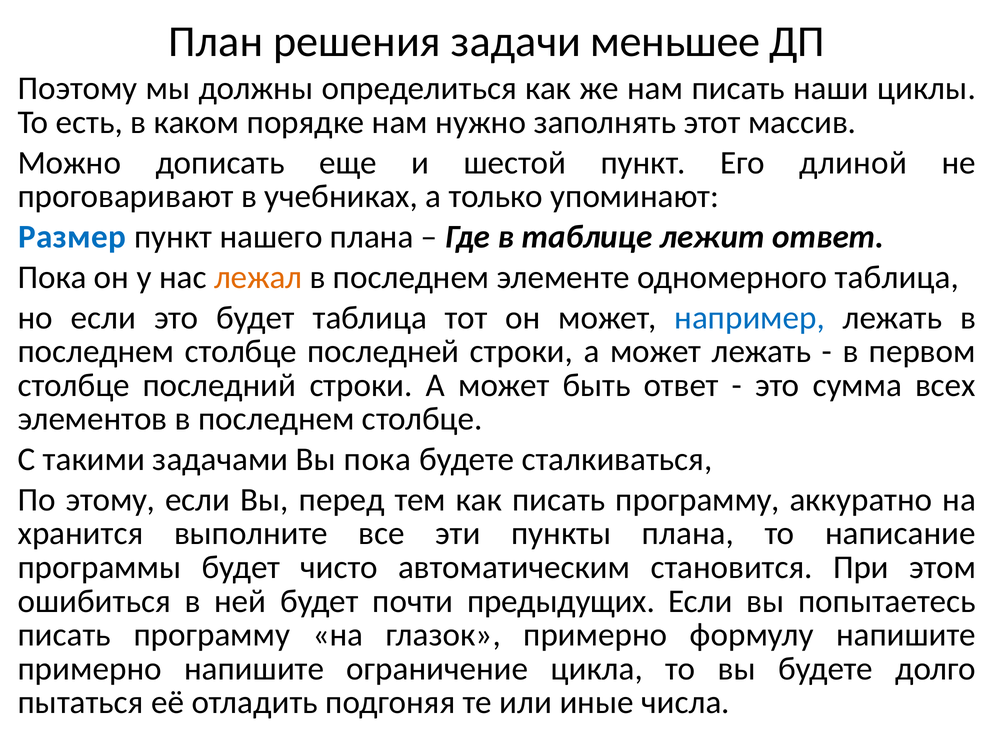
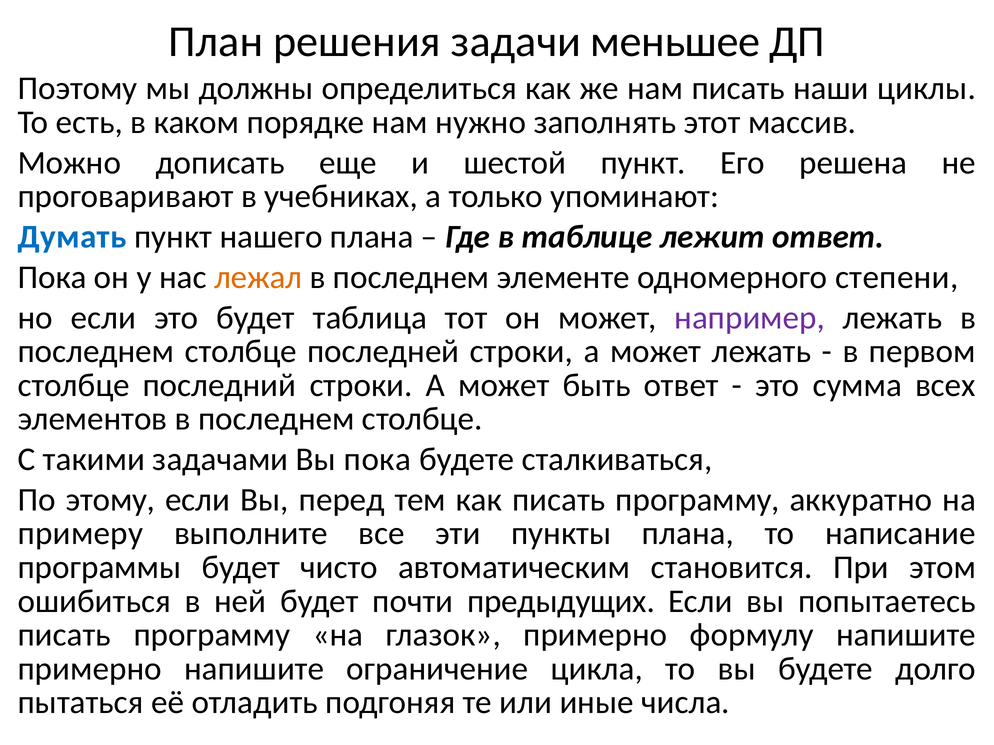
длиной: длиной -> решена
Размер: Размер -> Думать
одномерного таблица: таблица -> степени
например colour: blue -> purple
хранится: хранится -> примеру
